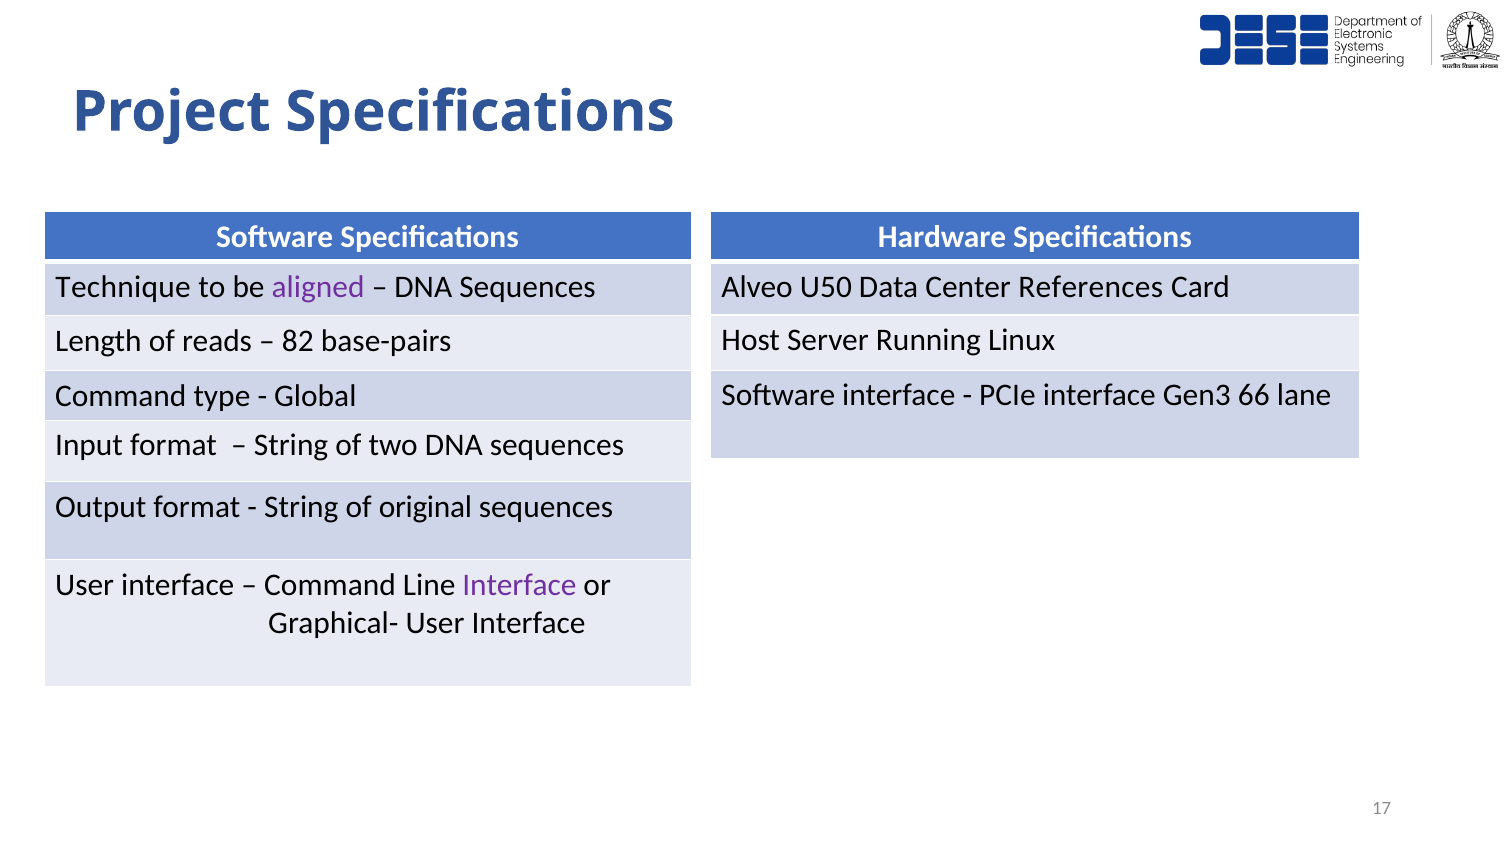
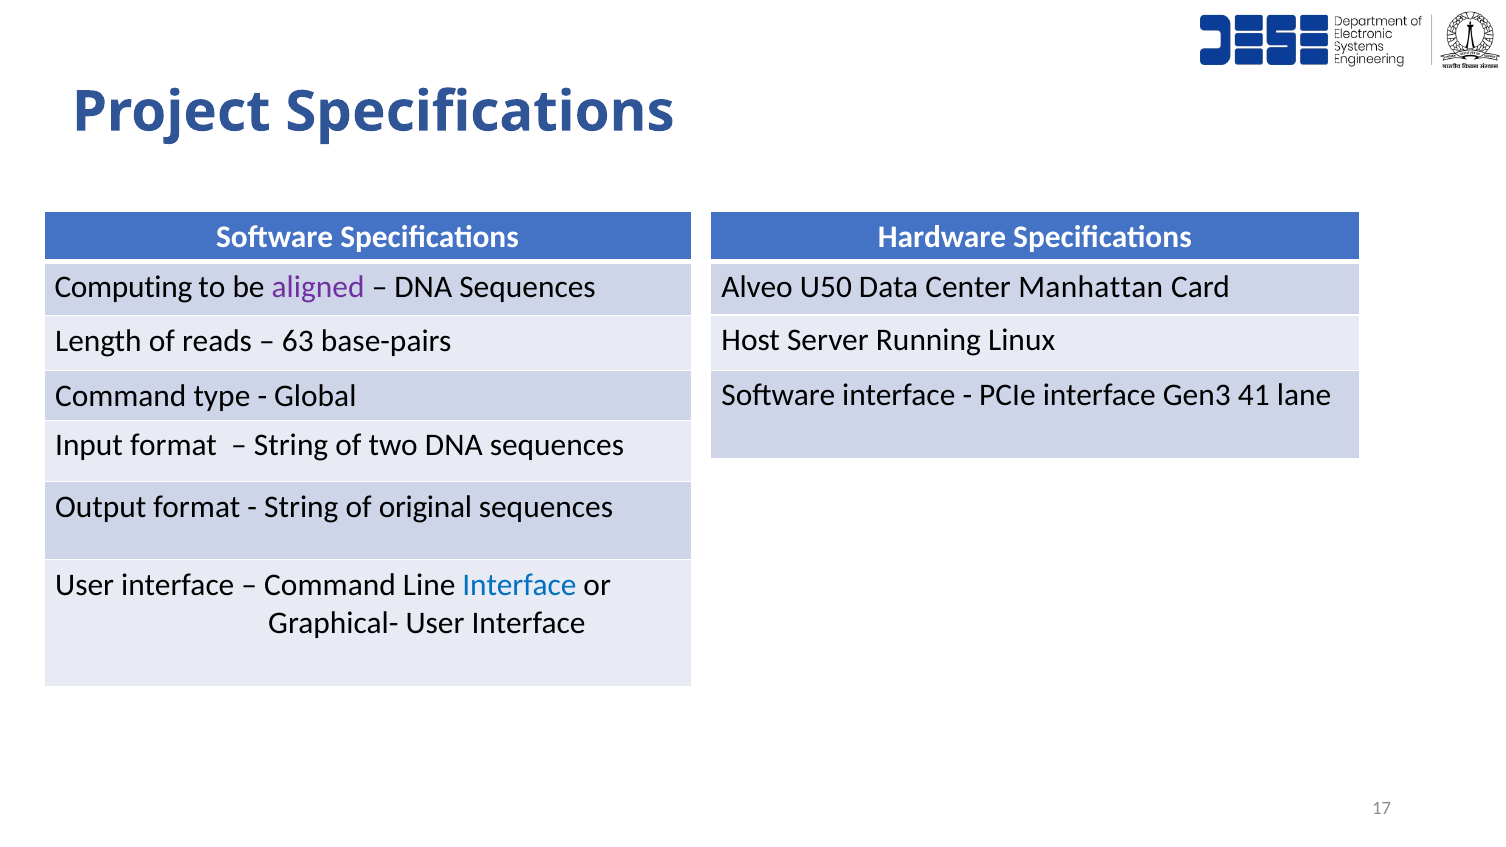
Technique: Technique -> Computing
References: References -> Manhattan
82: 82 -> 63
66: 66 -> 41
Interface at (519, 585) colour: purple -> blue
